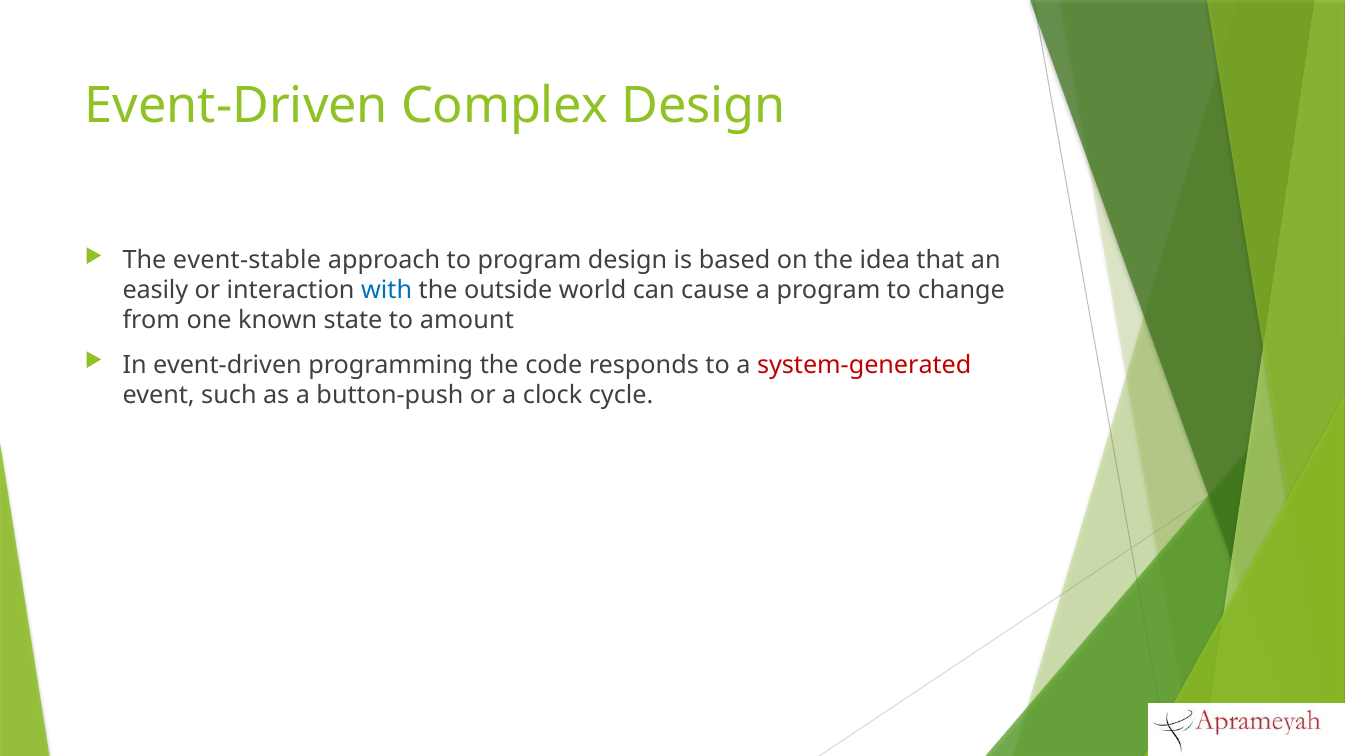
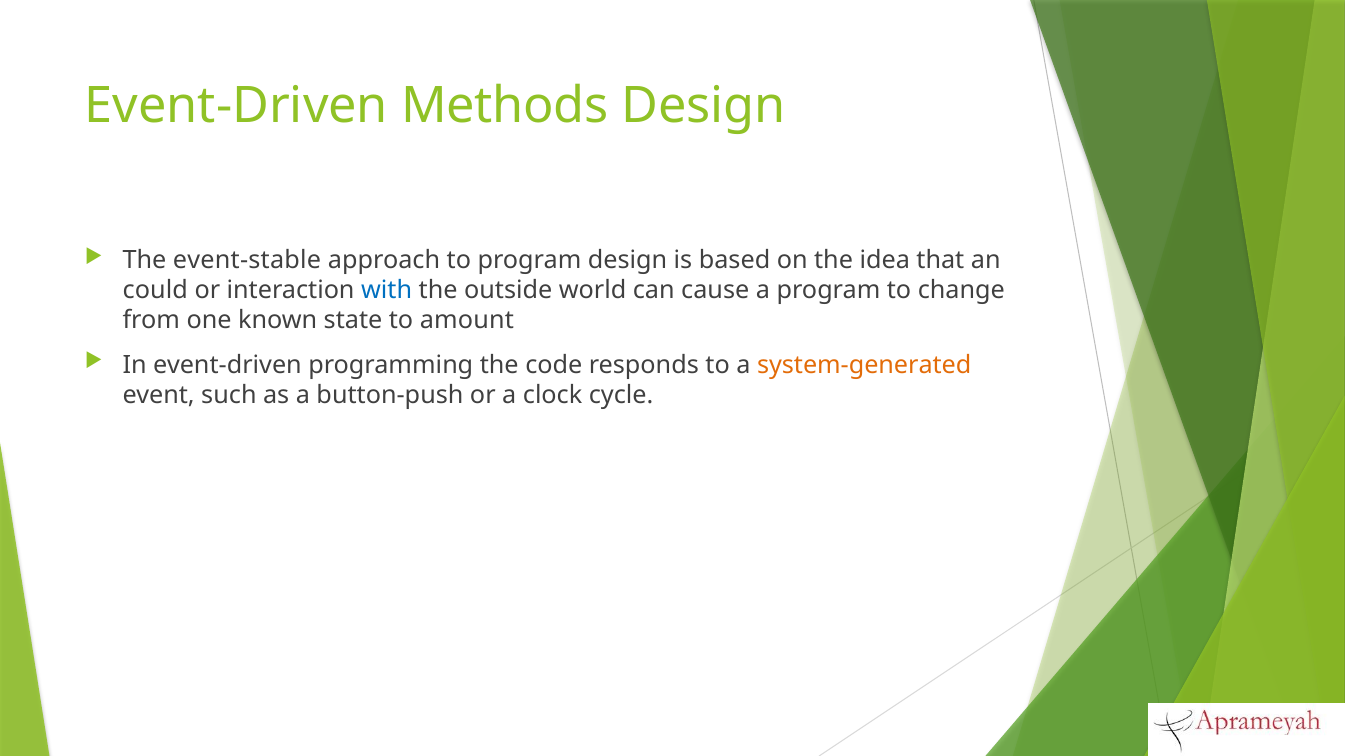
Complex: Complex -> Methods
easily: easily -> could
system-generated colour: red -> orange
